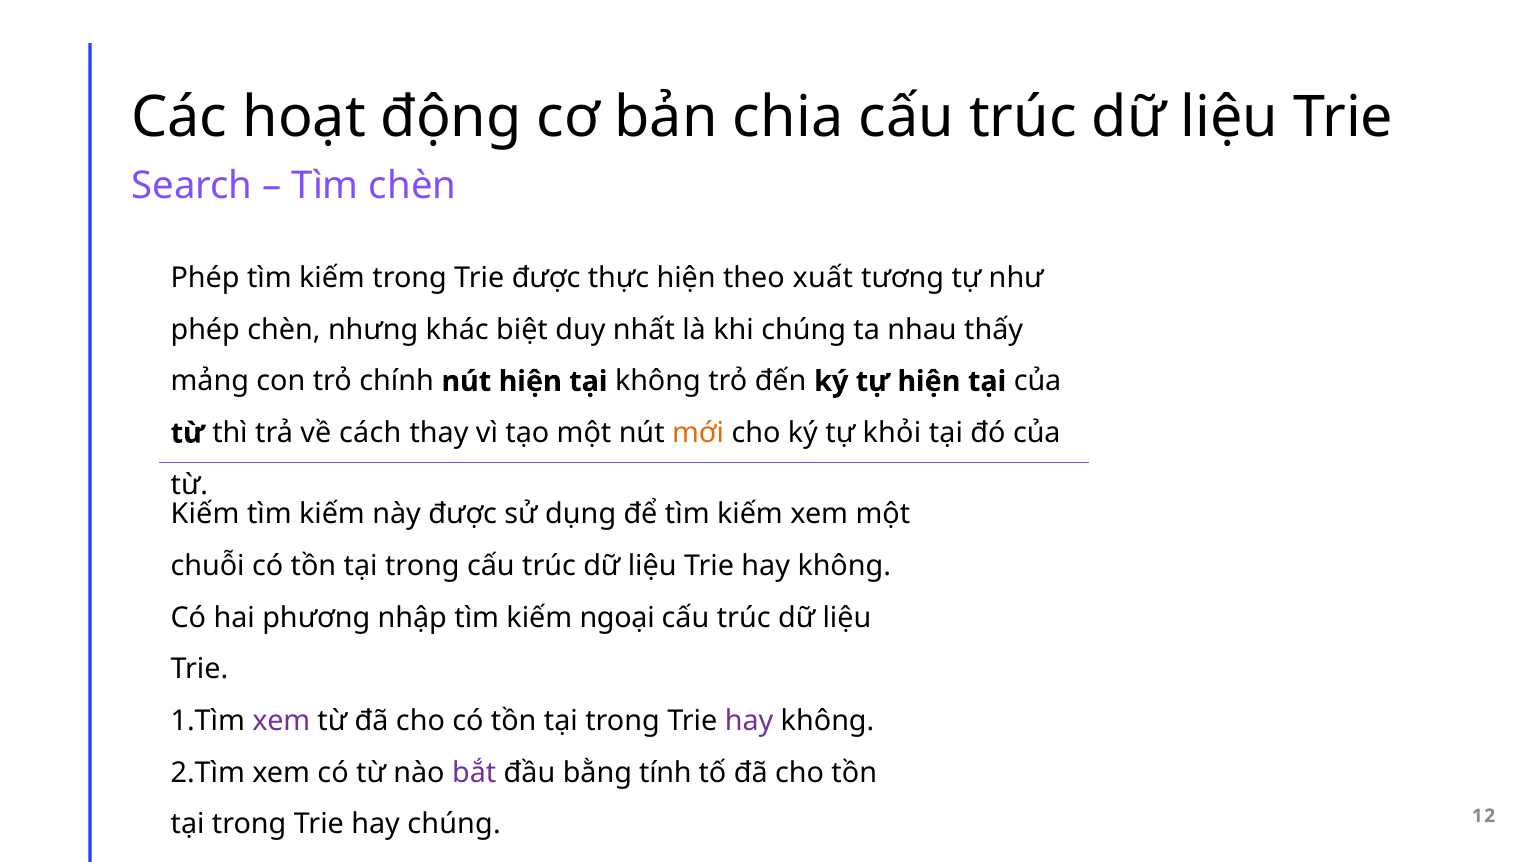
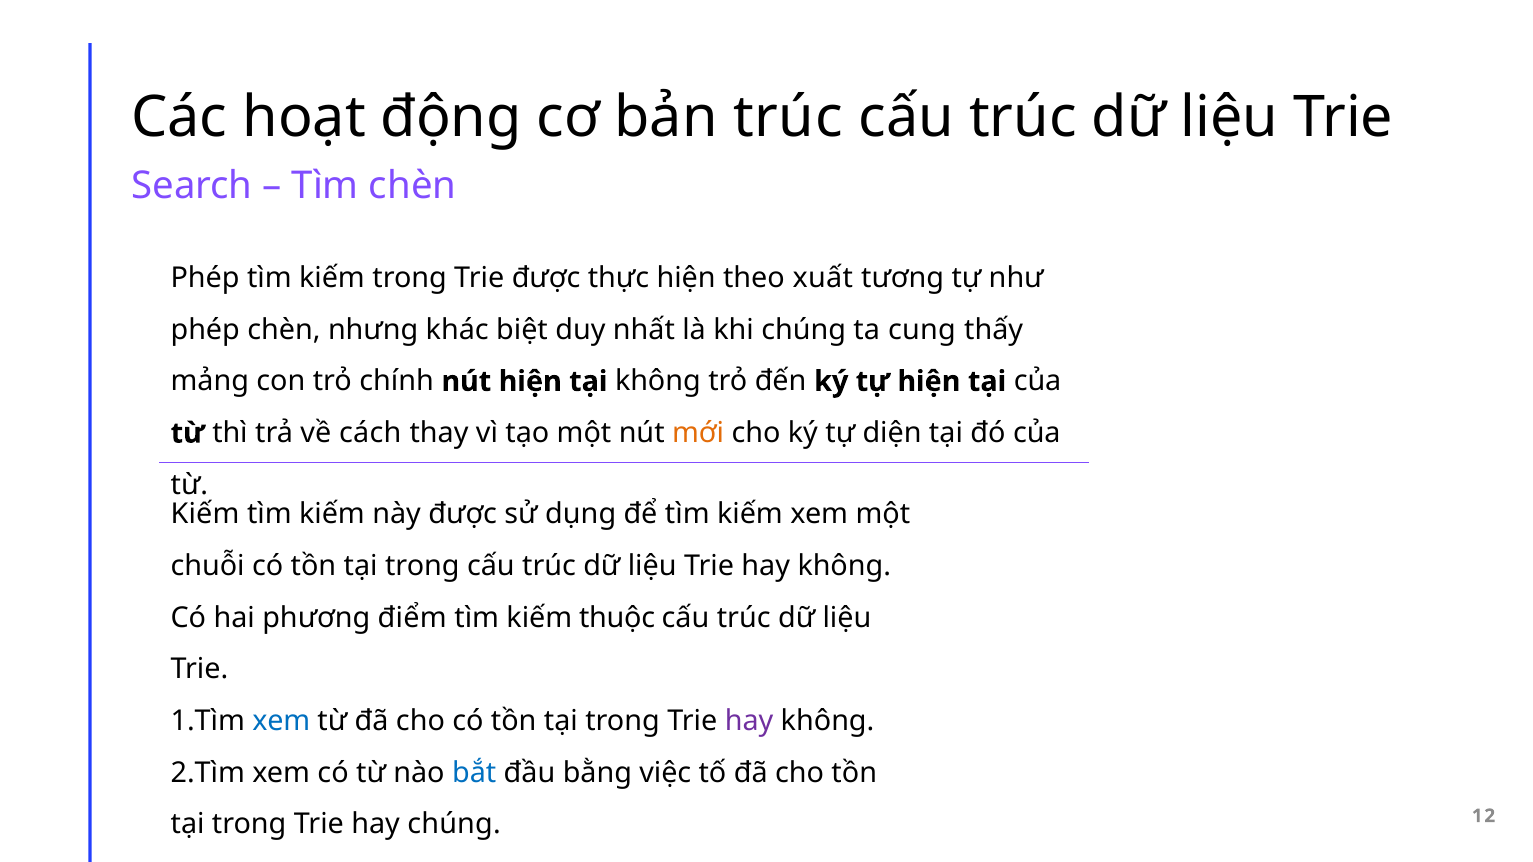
bản chia: chia -> trúc
nhau: nhau -> cung
khỏi: khỏi -> diện
nhập: nhập -> điểm
ngoại: ngoại -> thuộc
xem at (281, 721) colour: purple -> blue
bắt colour: purple -> blue
tính: tính -> việc
